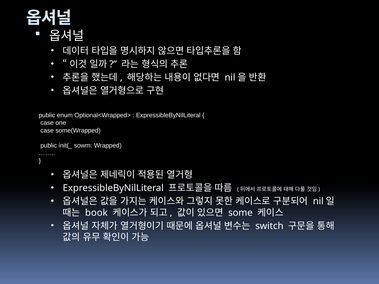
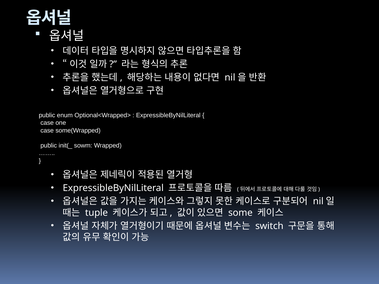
book: book -> tuple
